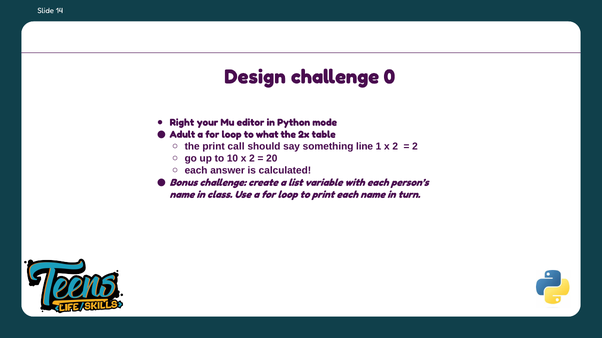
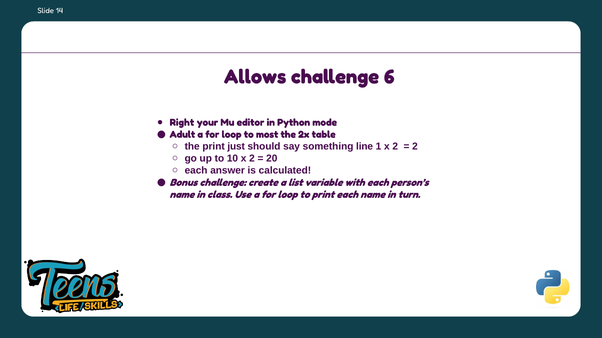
Design: Design -> Allows
0: 0 -> 6
what: what -> most
call: call -> just
